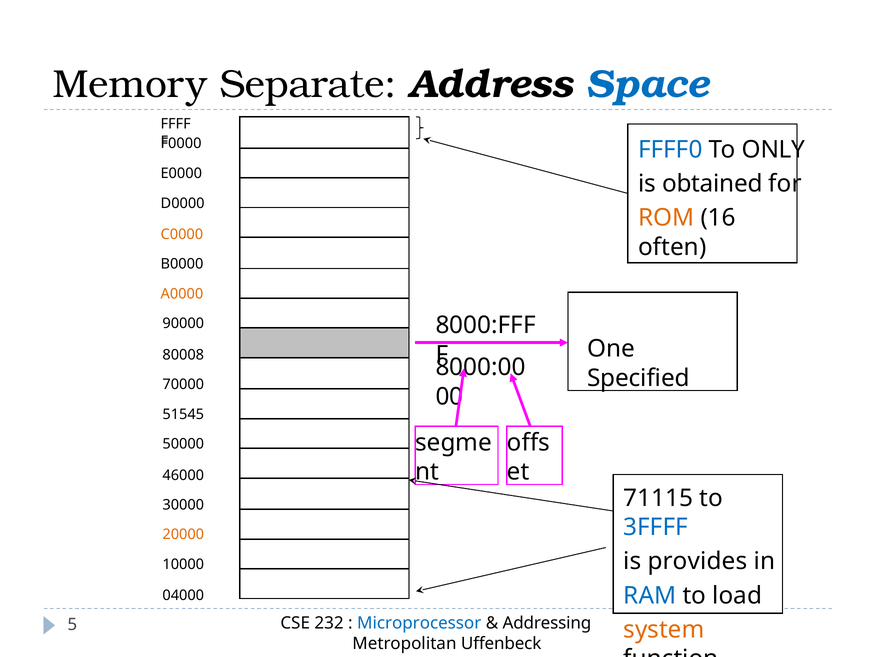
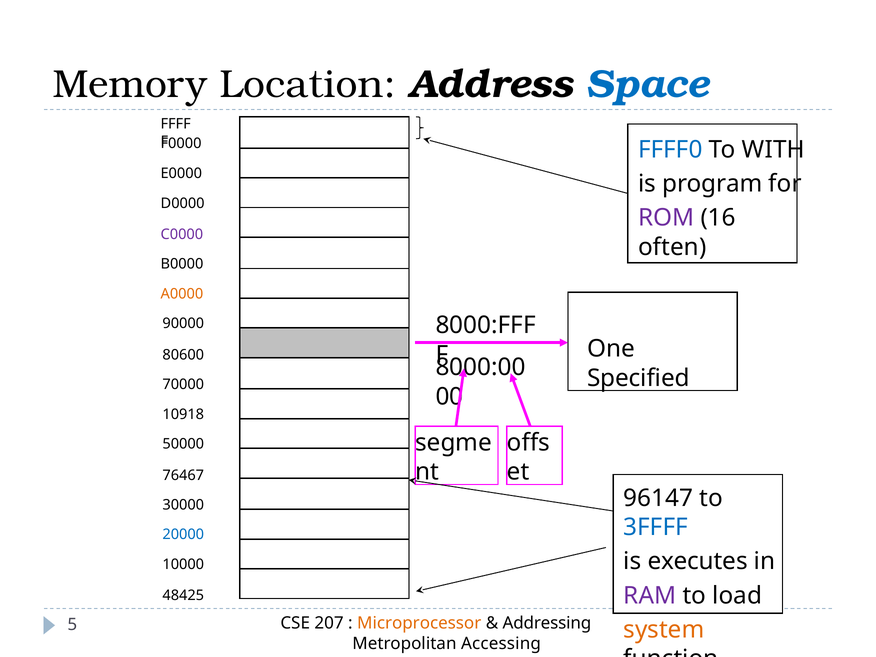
Separate: Separate -> Location
ONLY: ONLY -> WITH
obtained: obtained -> program
ROM colour: orange -> purple
C0000 colour: orange -> purple
80008: 80008 -> 80600
51545: 51545 -> 10918
46000: 46000 -> 76467
71115: 71115 -> 96147
20000 colour: orange -> blue
provides: provides -> executes
RAM colour: blue -> purple
04000: 04000 -> 48425
232: 232 -> 207
Microprocessor colour: blue -> orange
Uffenbeck: Uffenbeck -> Accessing
